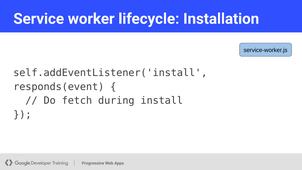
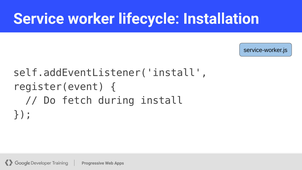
responds(event: responds(event -> register(event
